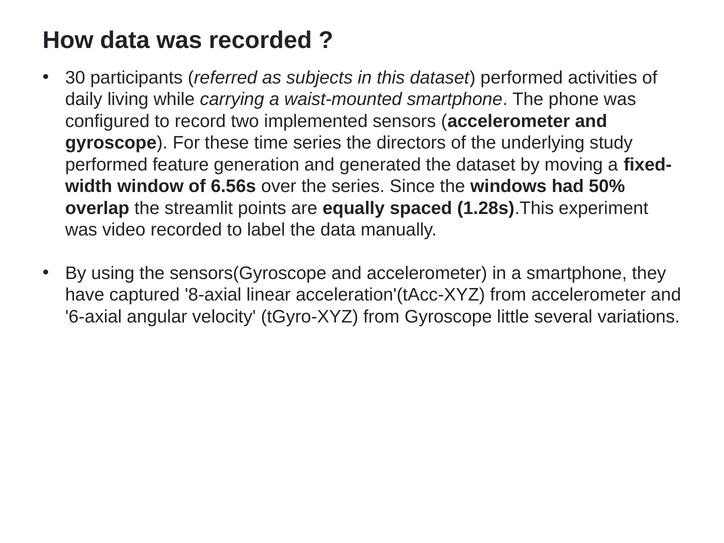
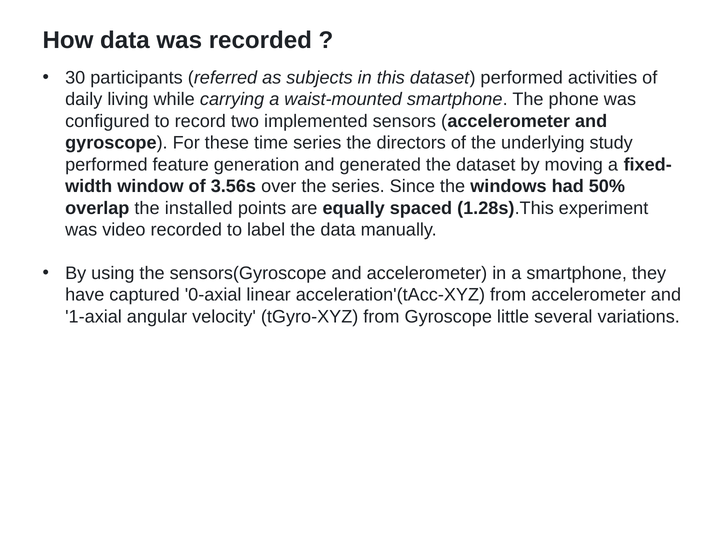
6.56s: 6.56s -> 3.56s
streamlit: streamlit -> installed
8-axial: 8-axial -> 0-axial
6-axial: 6-axial -> 1-axial
